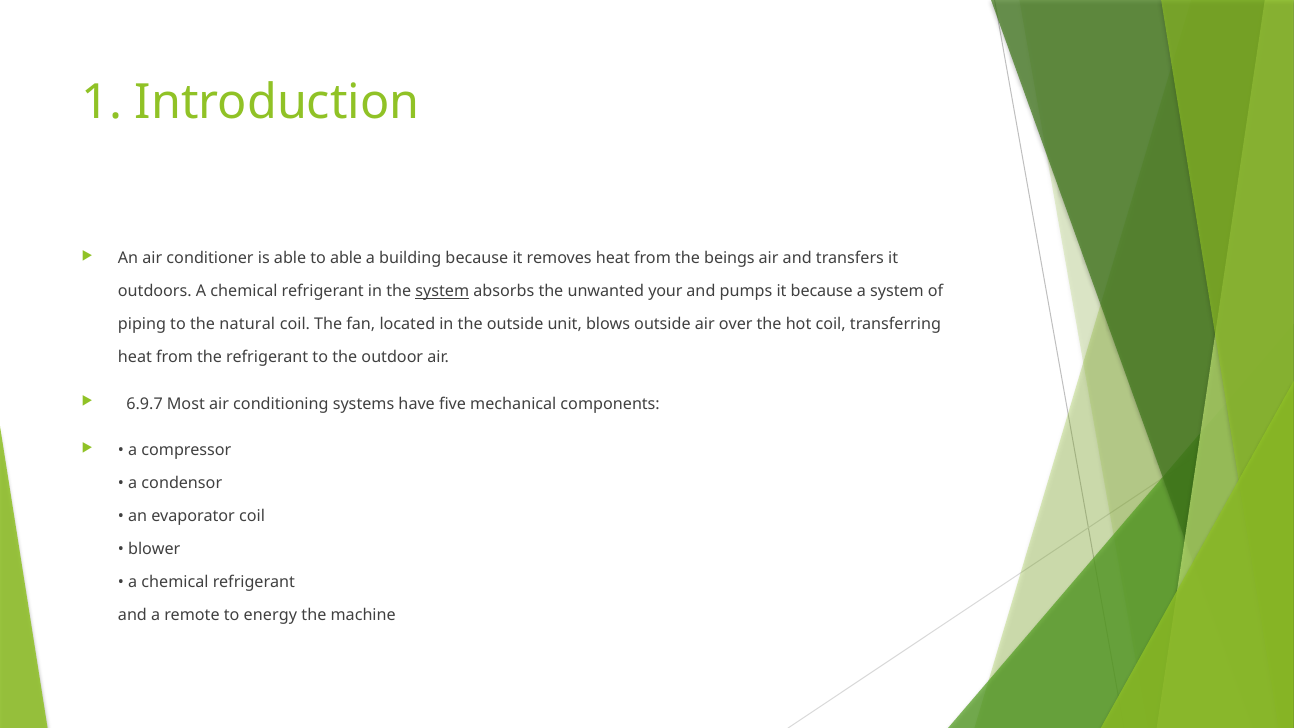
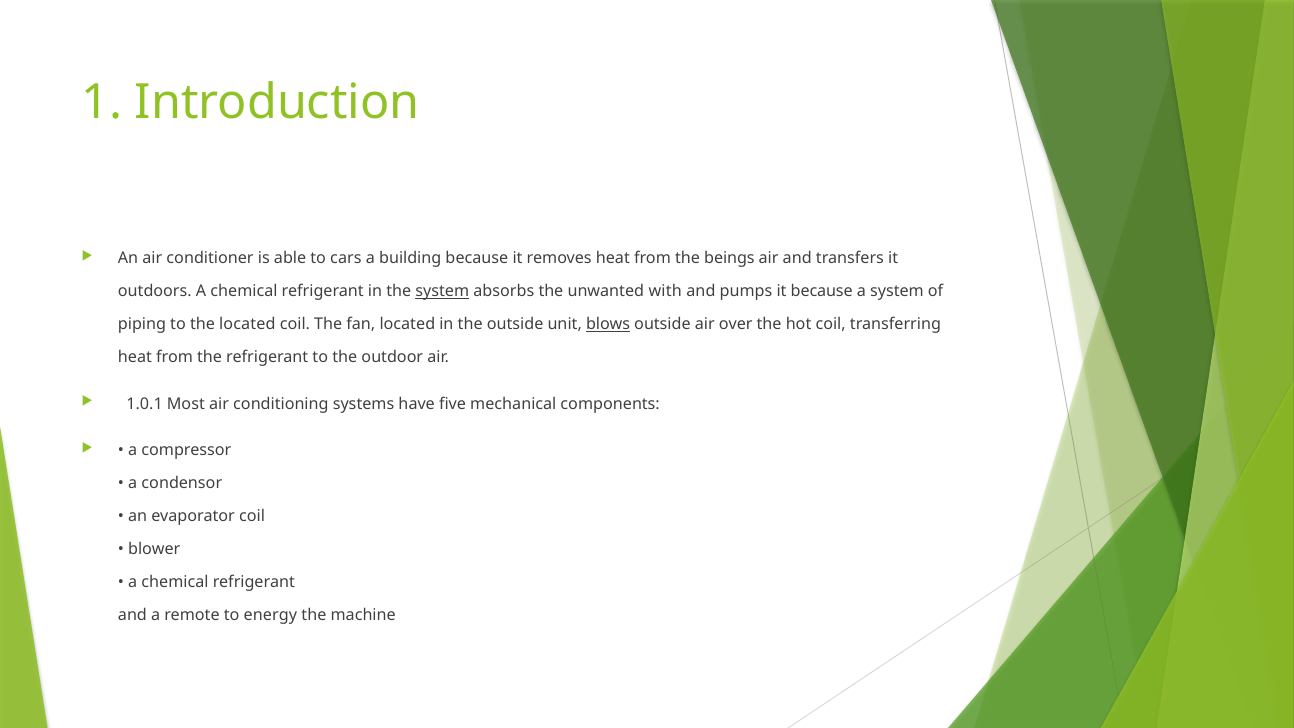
to able: able -> cars
your: your -> with
the natural: natural -> located
blows underline: none -> present
6.9.7: 6.9.7 -> 1.0.1
